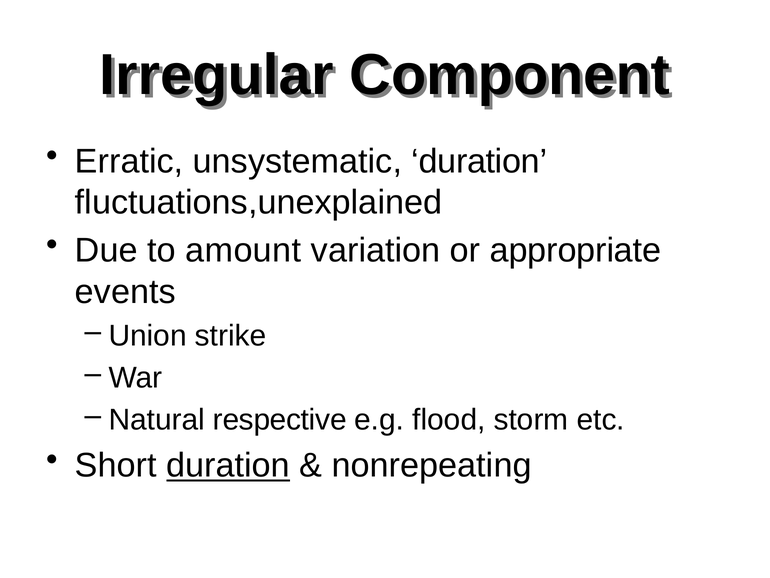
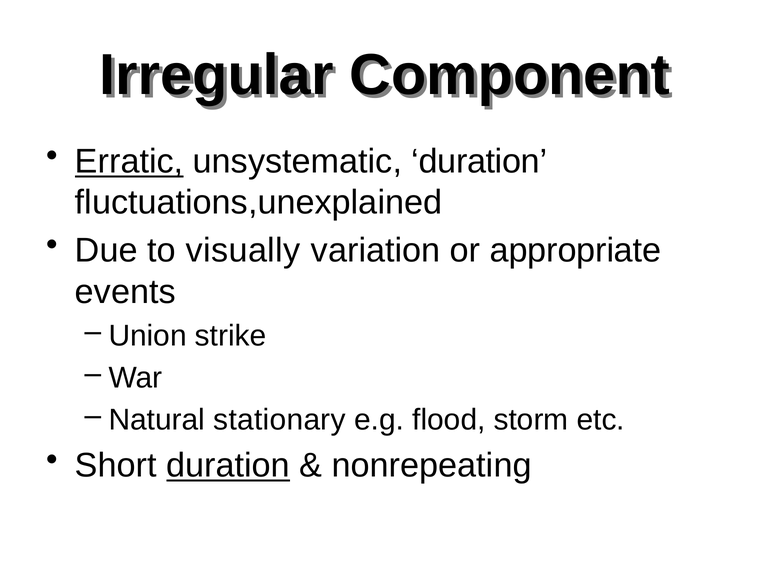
Erratic underline: none -> present
amount: amount -> visually
respective: respective -> stationary
